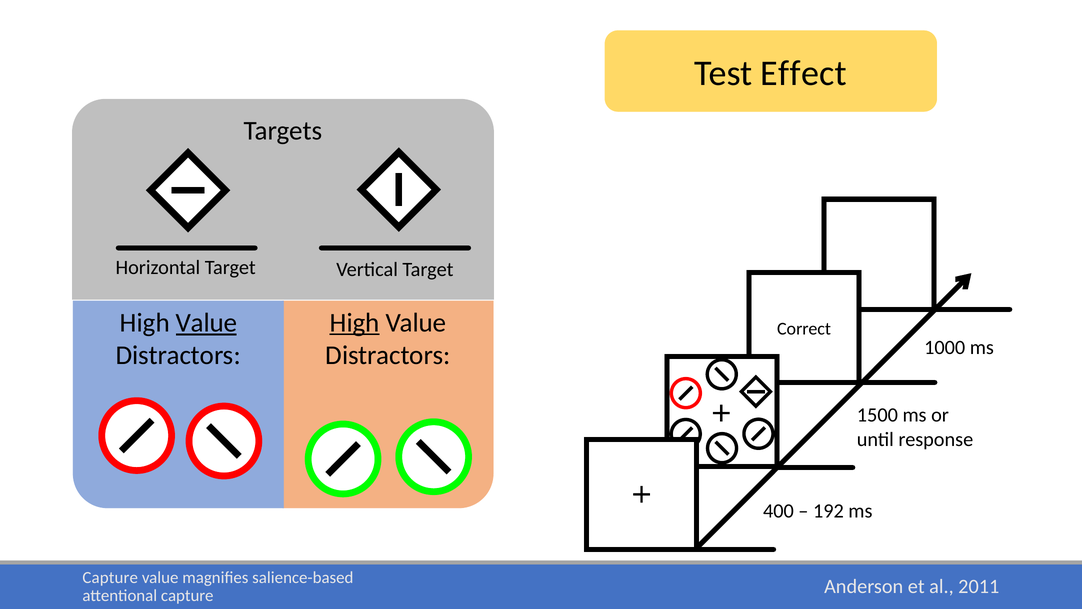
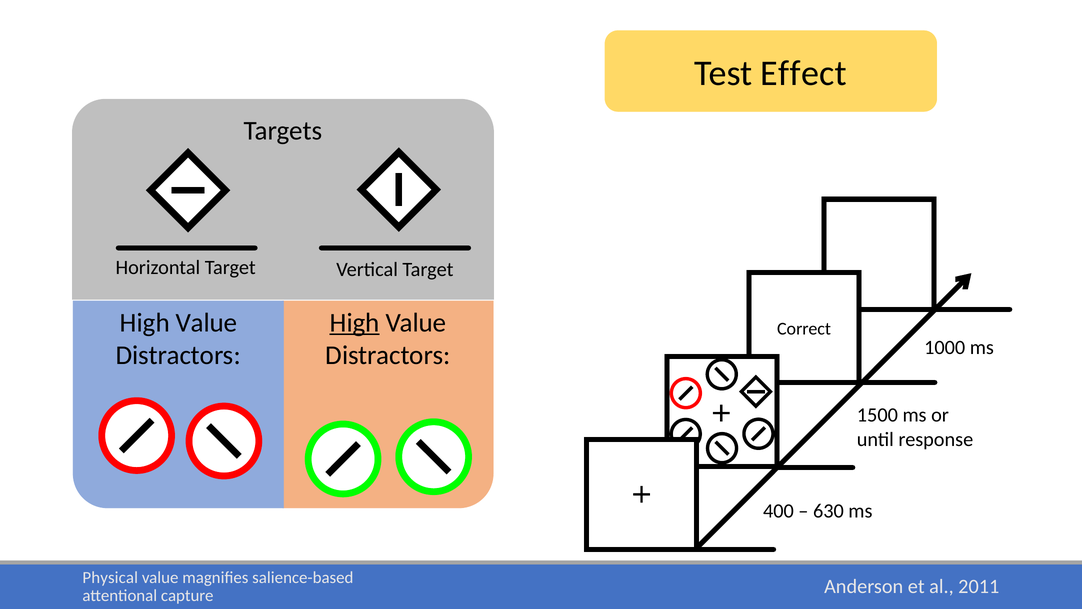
Value at (206, 323) underline: present -> none
192: 192 -> 630
Capture at (110, 577): Capture -> Physical
